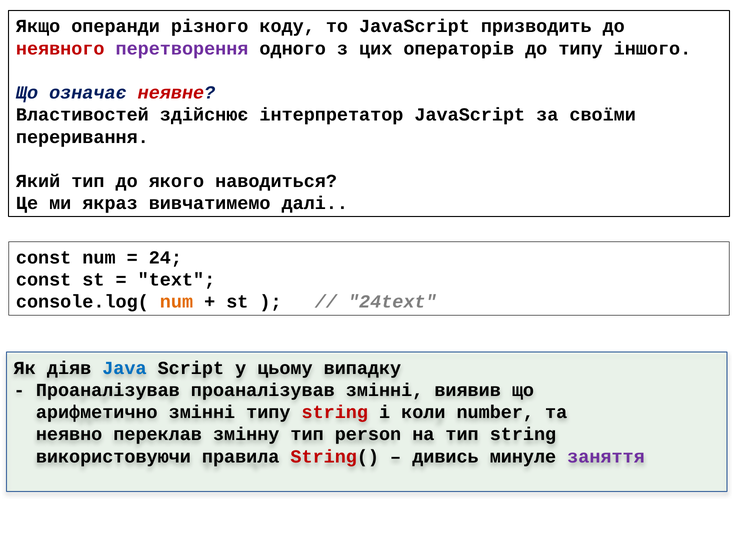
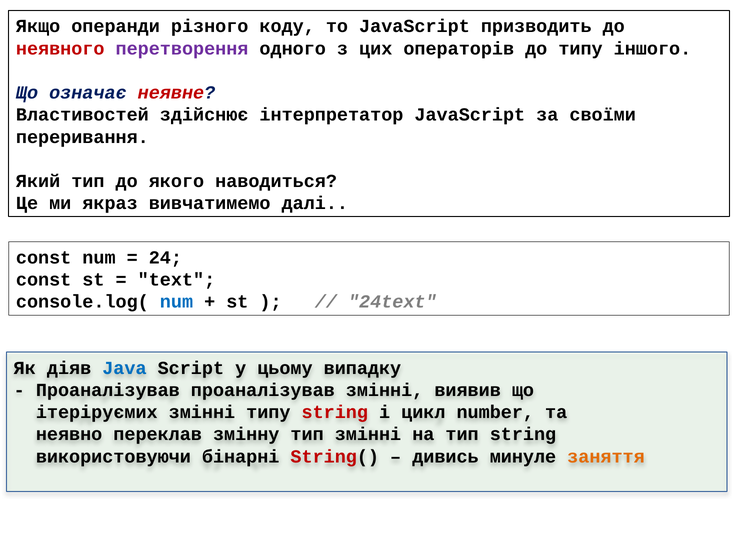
num at (176, 302) colour: orange -> blue
арифметично: арифметично -> ітеріруємих
коли: коли -> цикл
тип person: person -> змінні
правила: правила -> бінарні
заняття colour: purple -> orange
